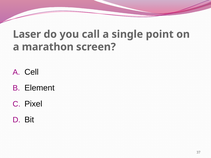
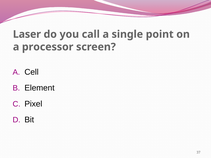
marathon: marathon -> processor
